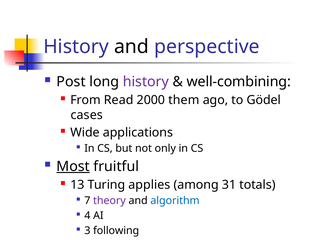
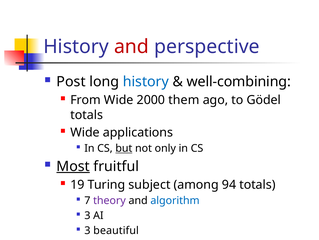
and at (131, 47) colour: black -> red
history at (146, 81) colour: purple -> blue
From Read: Read -> Wide
cases at (87, 115): cases -> totals
but underline: none -> present
13: 13 -> 19
applies: applies -> subject
31: 31 -> 94
4 at (87, 215): 4 -> 3
following: following -> beautiful
